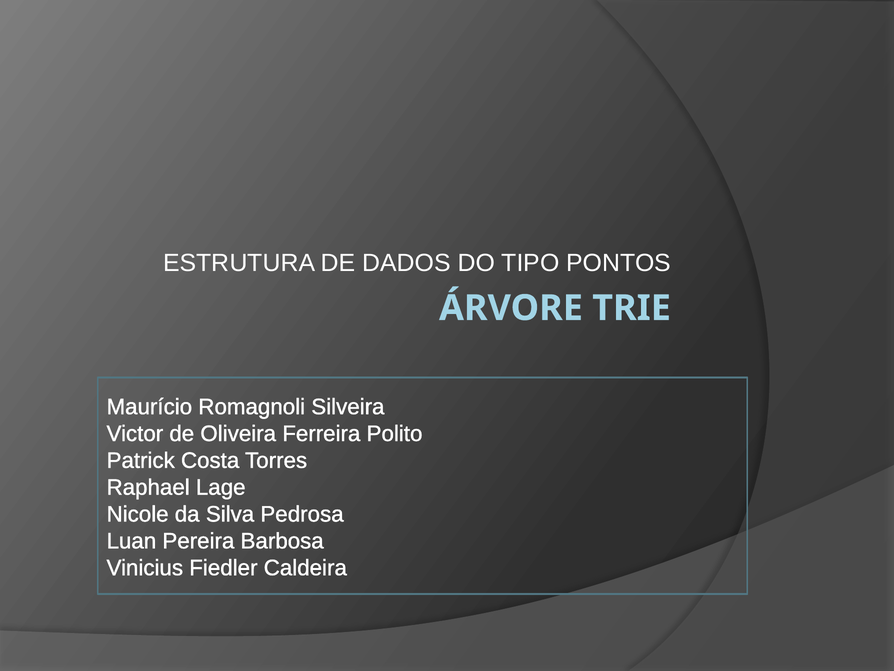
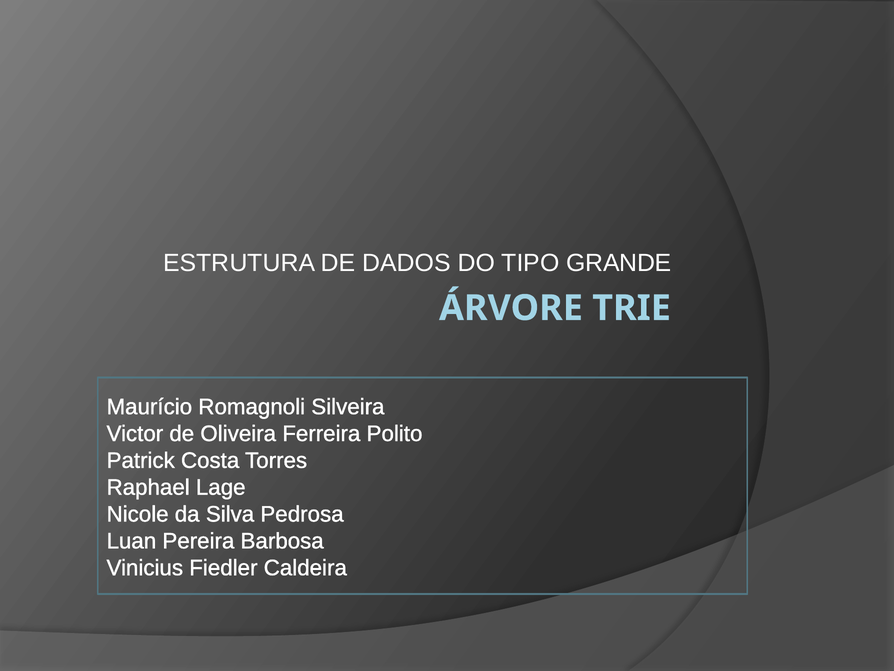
PONTOS: PONTOS -> GRANDE
